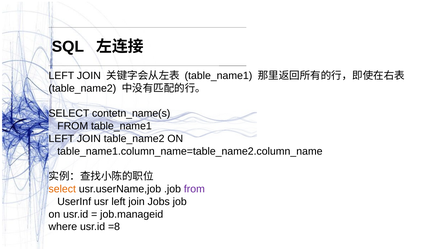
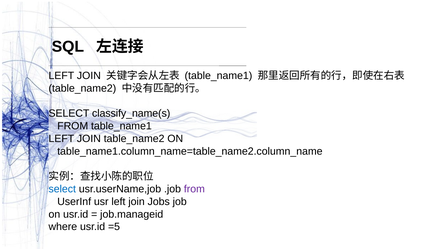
contetn_name(s: contetn_name(s -> classify_name(s
select at (62, 189) colour: orange -> blue
=8: =8 -> =5
